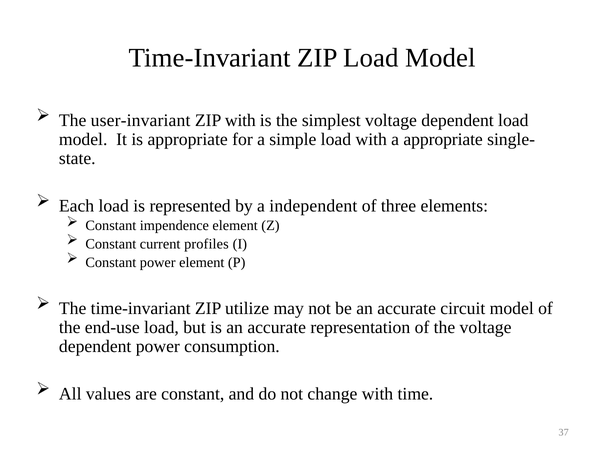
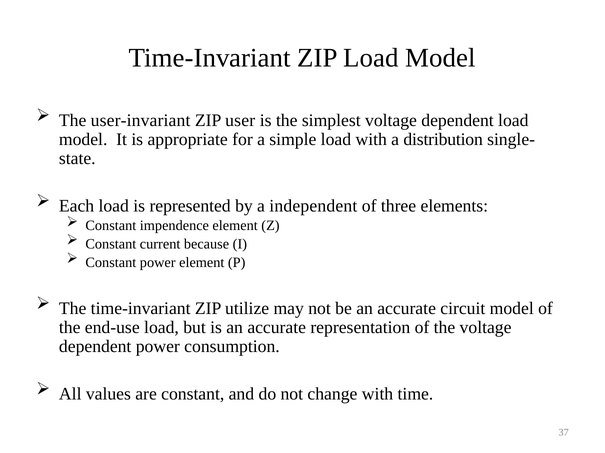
ZIP with: with -> user
a appropriate: appropriate -> distribution
profiles: profiles -> because
